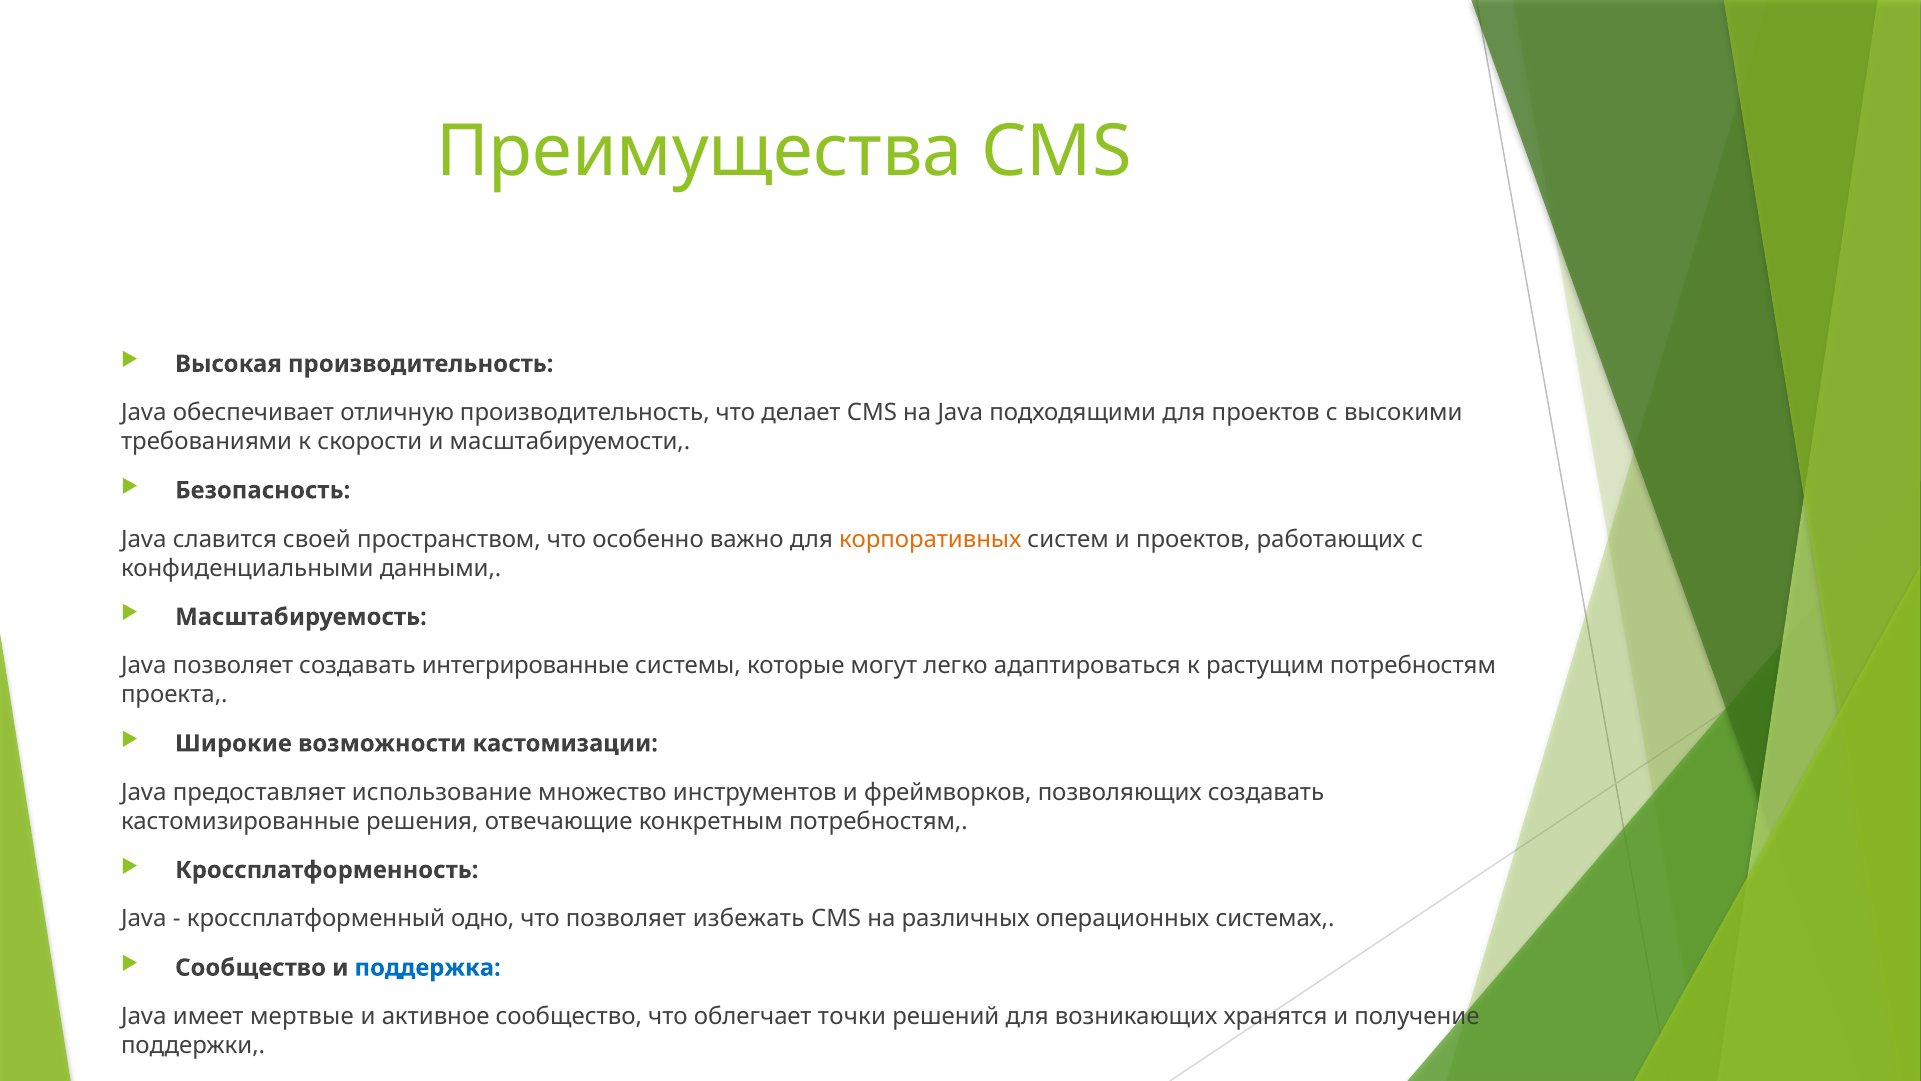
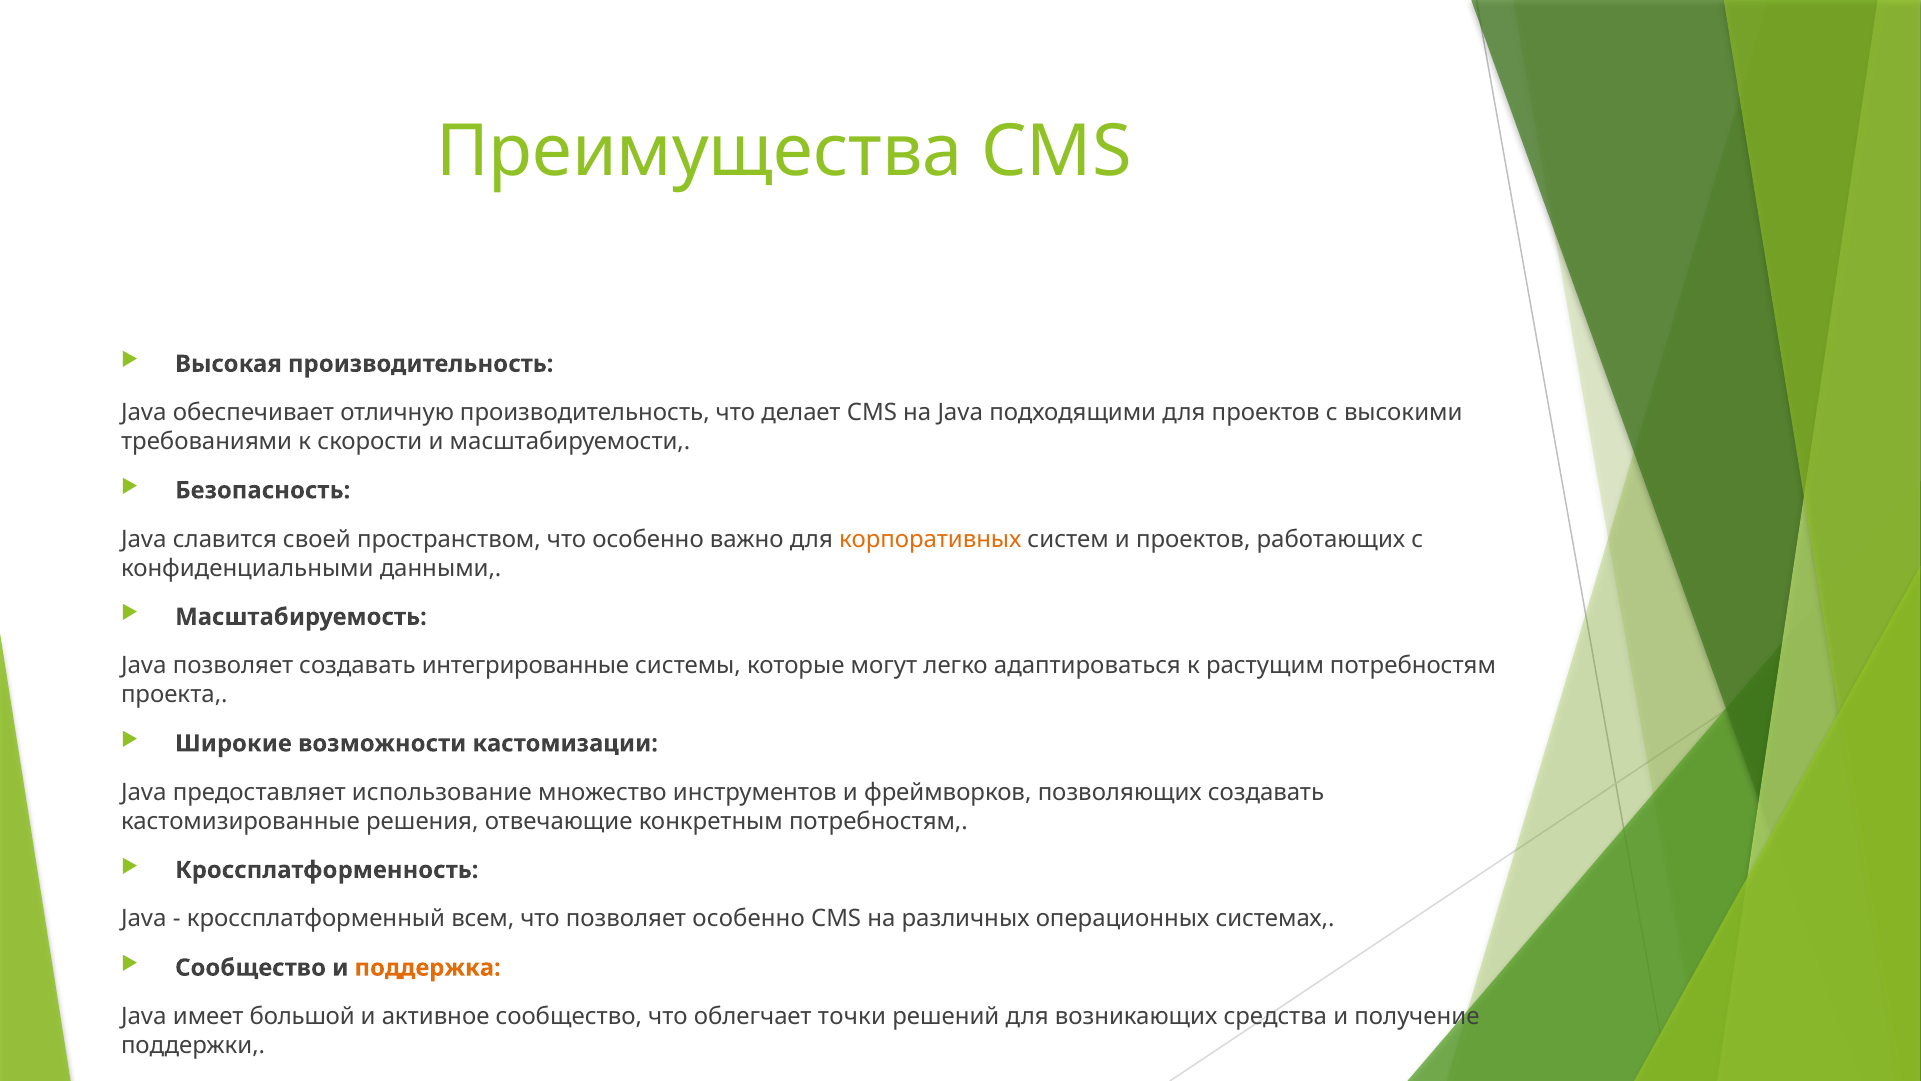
одно: одно -> всем
позволяет избежать: избежать -> особенно
поддержка colour: blue -> orange
мертвые: мертвые -> большой
хранятся: хранятся -> средства
